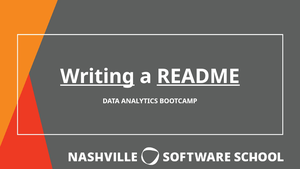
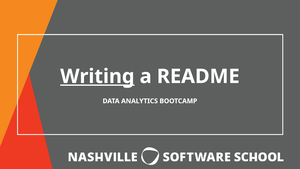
README underline: present -> none
